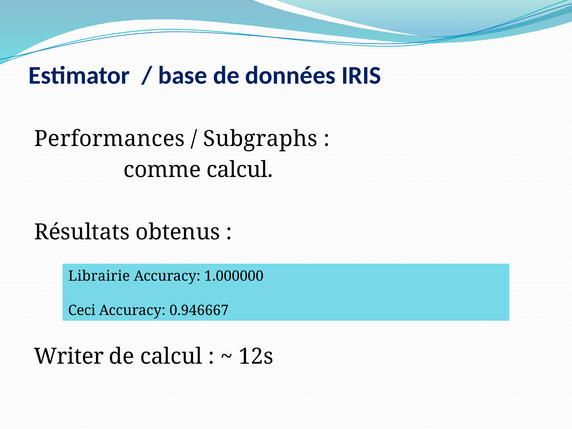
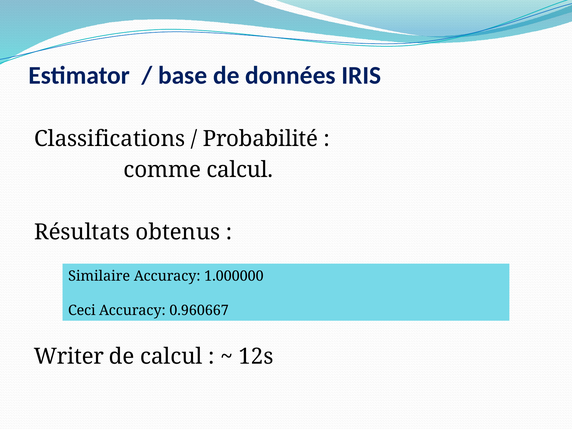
Performances: Performances -> Classifications
Subgraphs: Subgraphs -> Probabilité
Librairie: Librairie -> Similaire
0.946667: 0.946667 -> 0.960667
